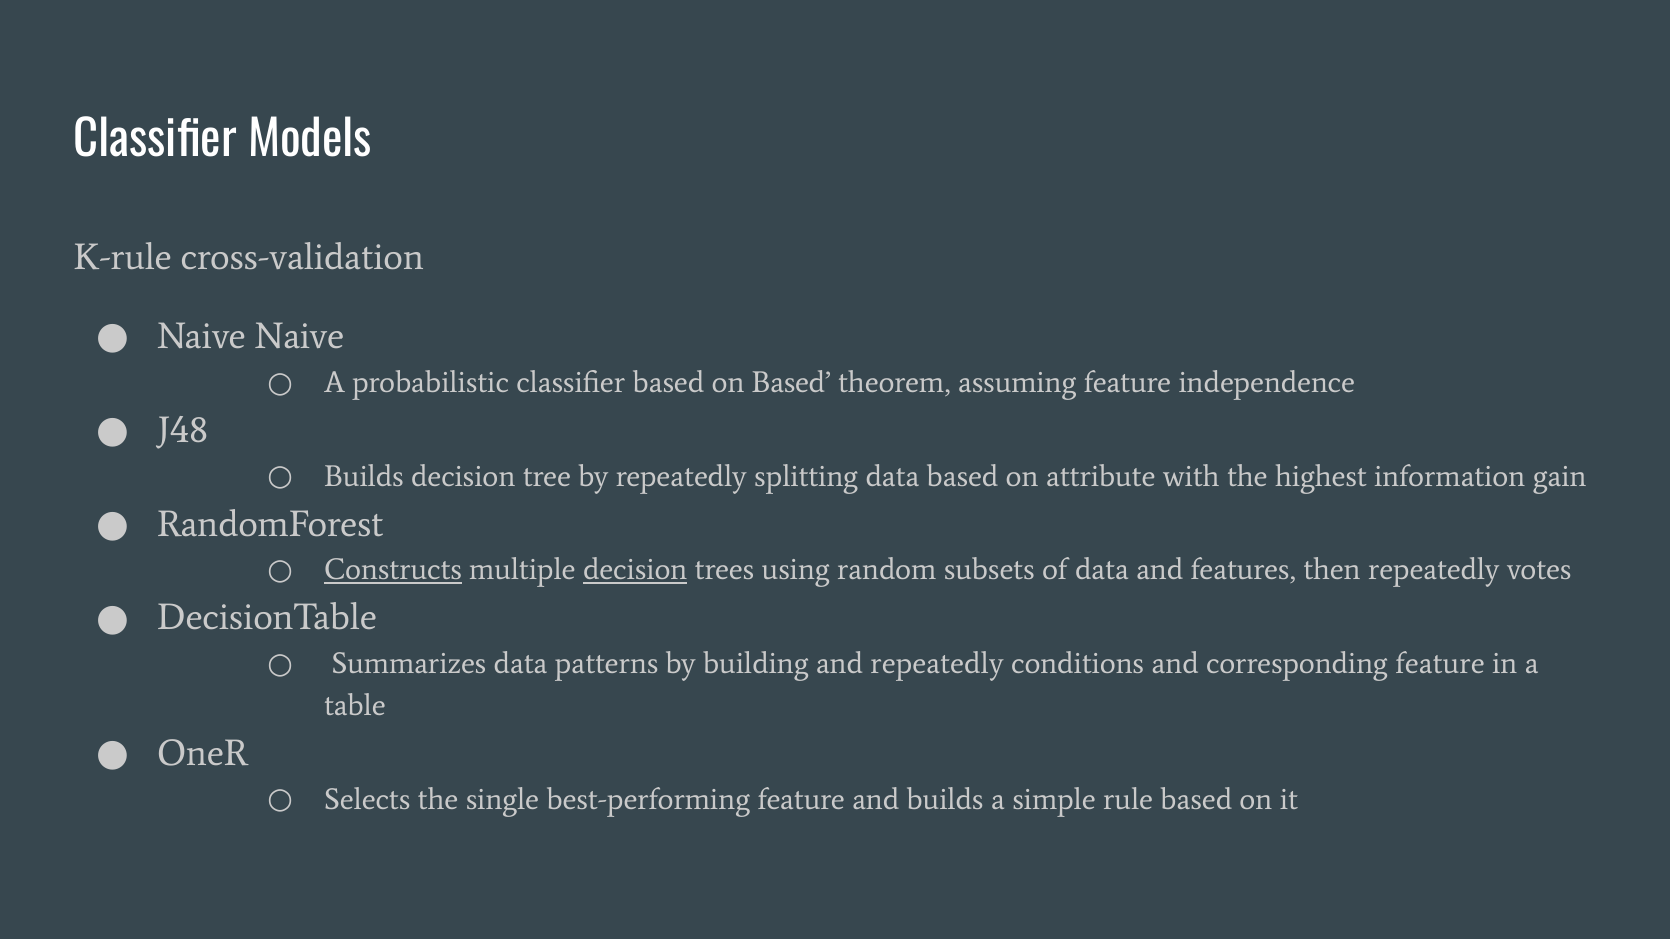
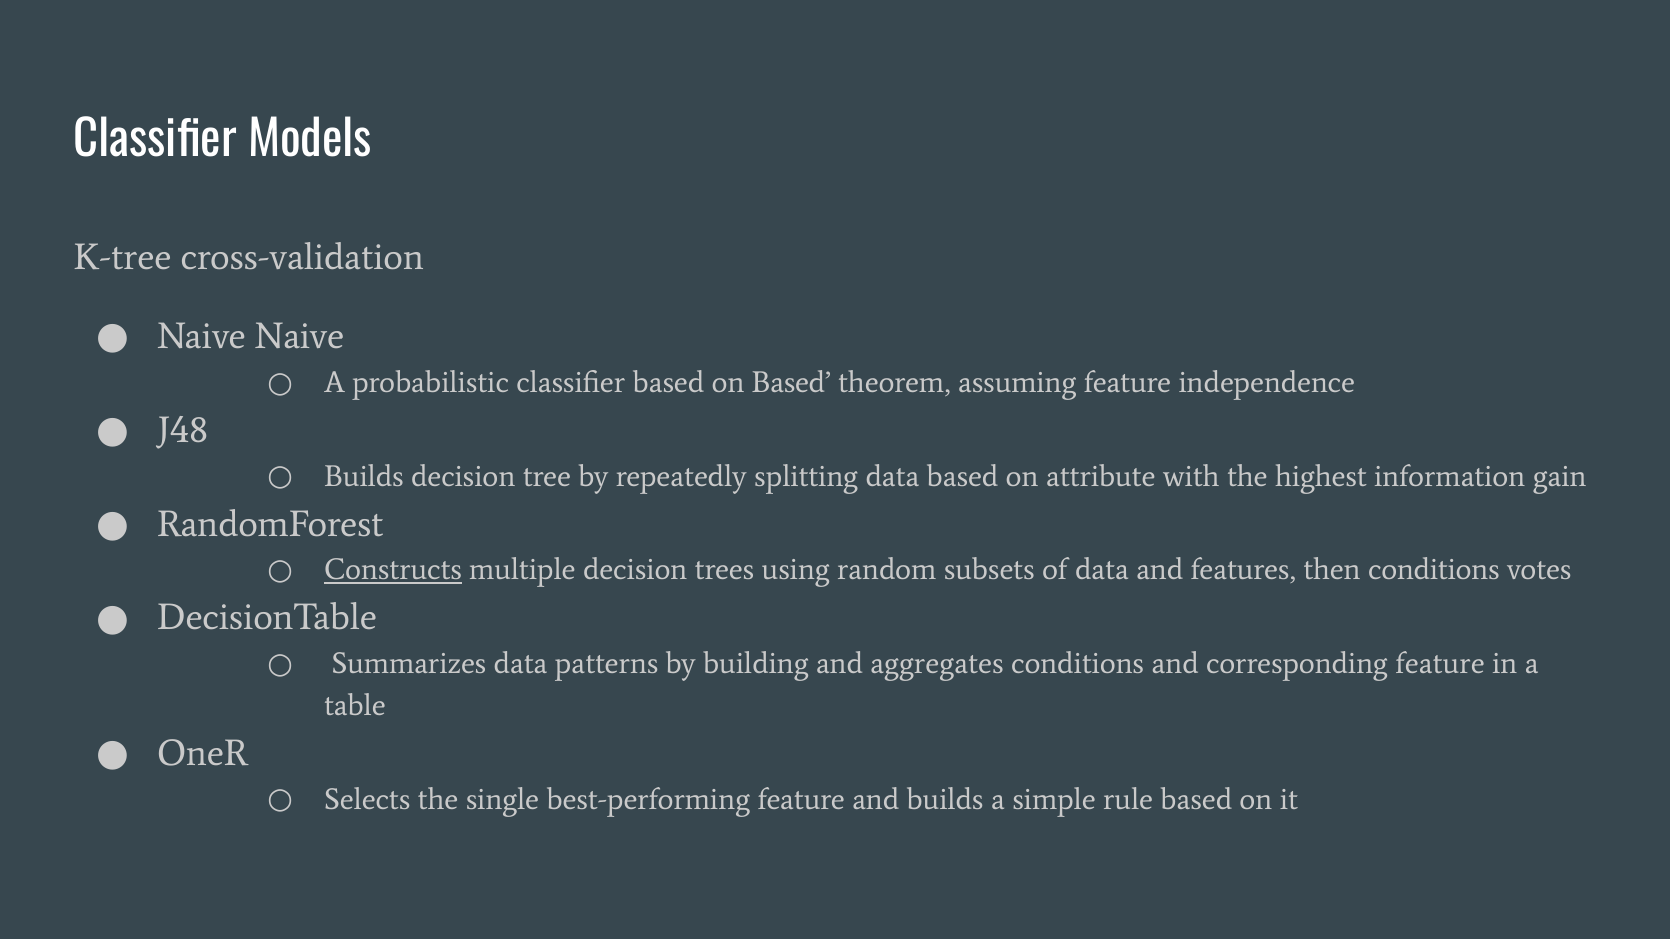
K-rule: K-rule -> K-tree
decision at (635, 570) underline: present -> none
then repeatedly: repeatedly -> conditions
and repeatedly: repeatedly -> aggregates
